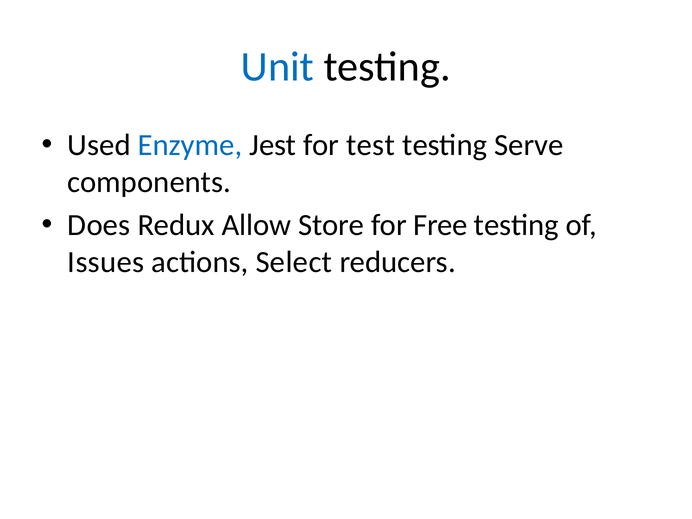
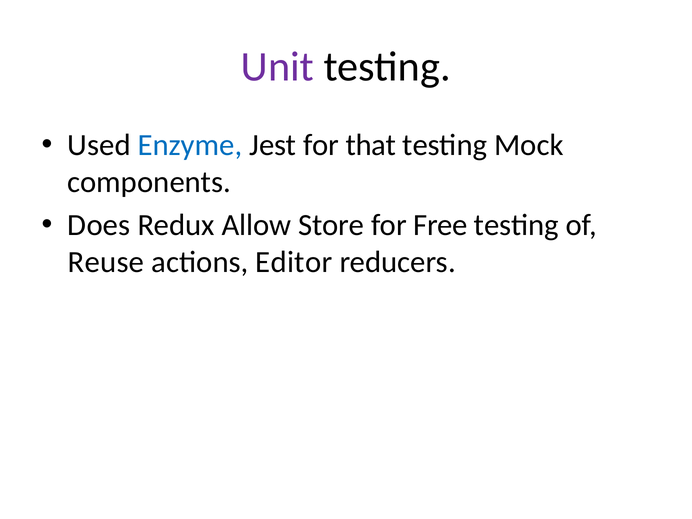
Unit colour: blue -> purple
test: test -> that
Serve: Serve -> Mock
Issues: Issues -> Reuse
Select: Select -> Editor
